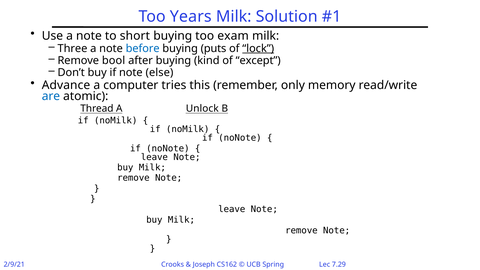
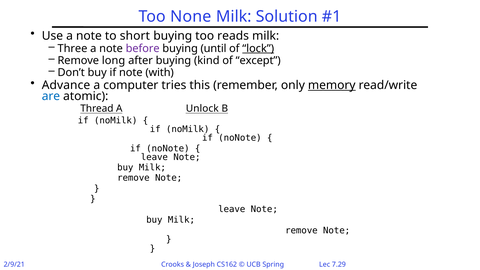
Years: Years -> None
exam: exam -> reads
before colour: blue -> purple
puts: puts -> until
bool: bool -> long
else: else -> with
memory underline: none -> present
